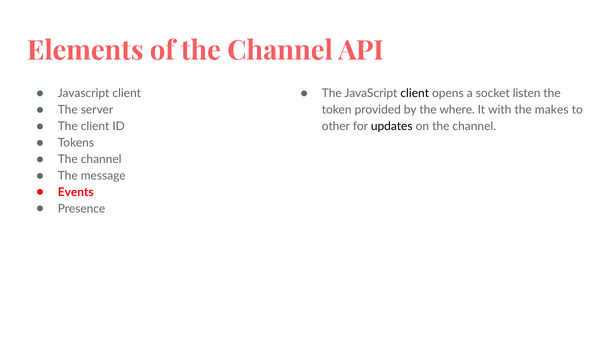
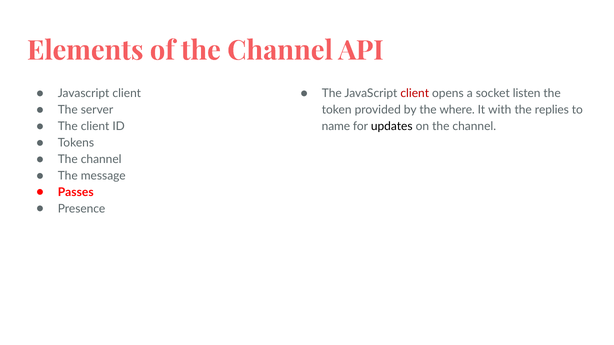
client at (415, 94) colour: black -> red
makes: makes -> replies
other: other -> name
Events: Events -> Passes
